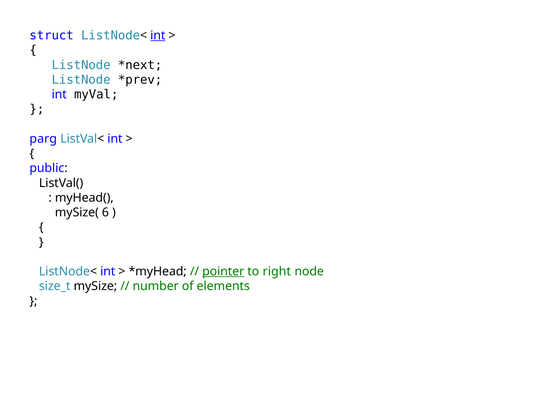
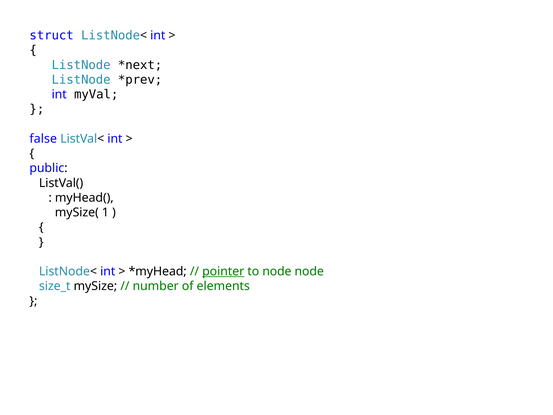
int at (158, 35) underline: present -> none
parg: parg -> false
6: 6 -> 1
to right: right -> node
